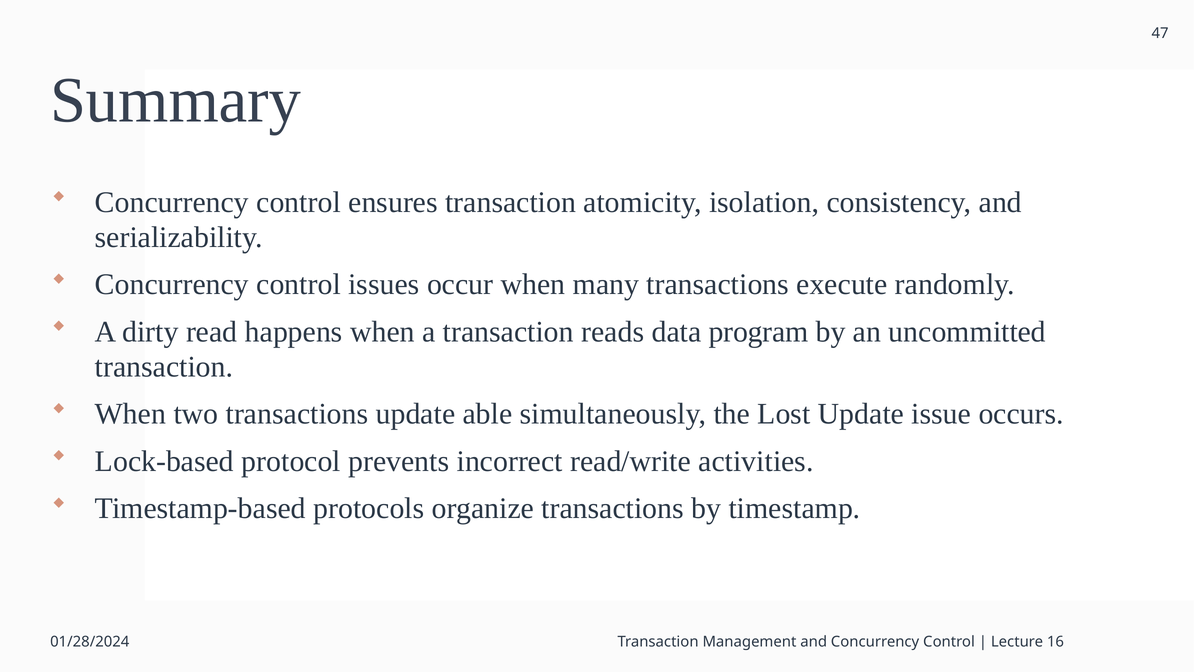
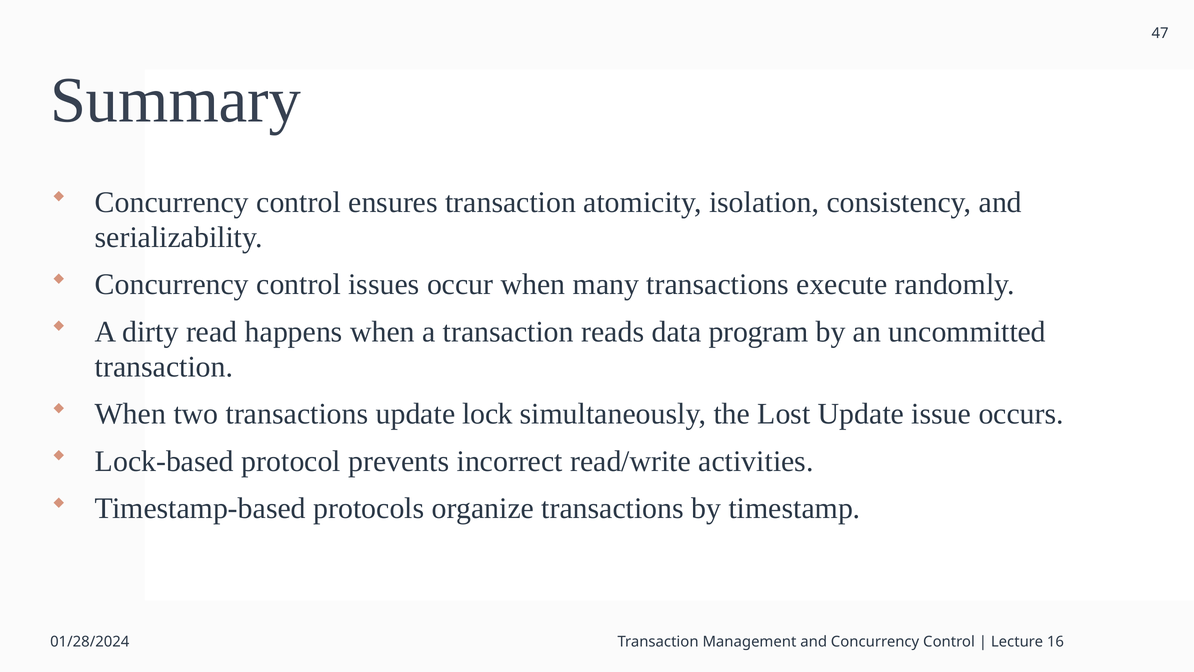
able: able -> lock
